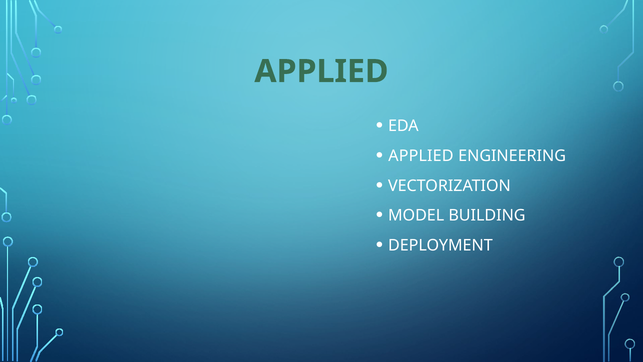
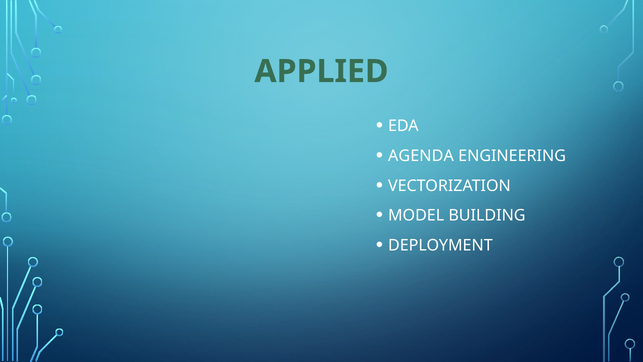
APPLIED at (421, 156): APPLIED -> AGENDA
